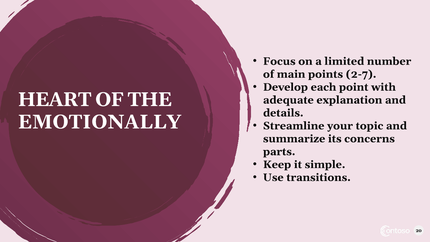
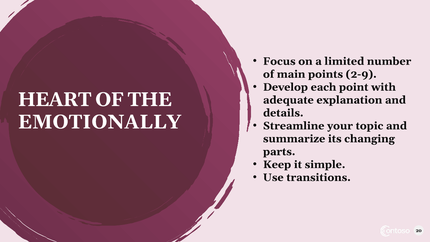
2-7: 2-7 -> 2-9
concerns: concerns -> changing
